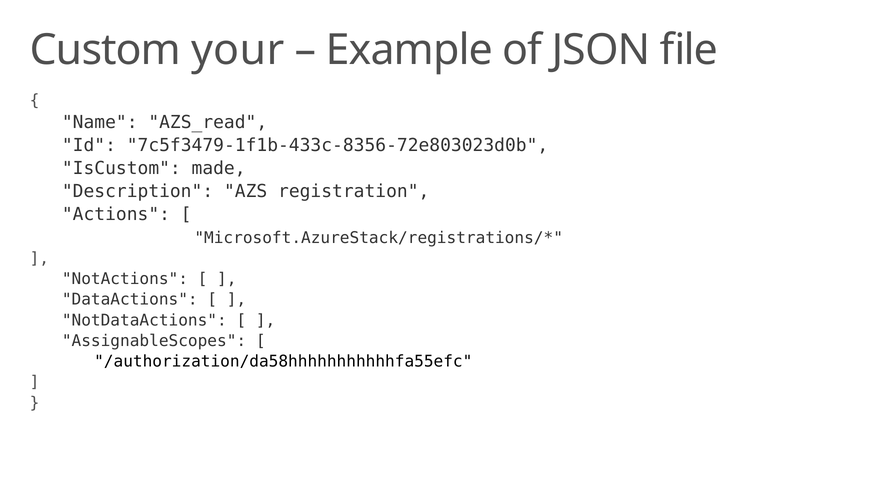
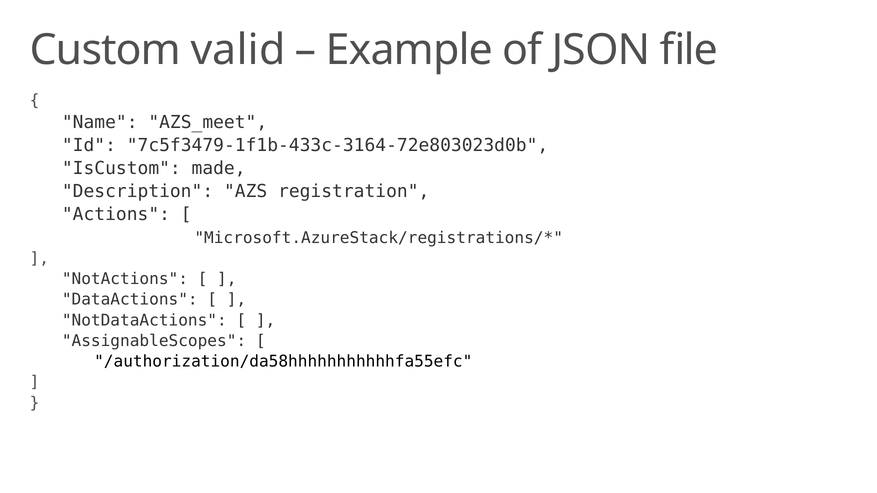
your: your -> valid
AZS_read: AZS_read -> AZS_meet
7c5f3479-1f1b-433c-8356-72e803023d0b: 7c5f3479-1f1b-433c-8356-72e803023d0b -> 7c5f3479-1f1b-433c-3164-72e803023d0b
